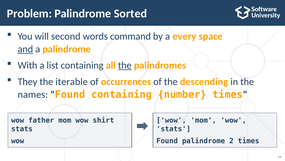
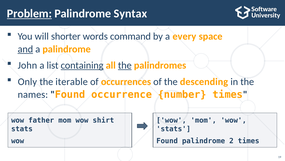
Problem underline: none -> present
Sorted: Sorted -> Syntax
second: second -> shorter
With: With -> John
containing at (82, 65) underline: none -> present
They: They -> Only
Found containing: containing -> occurrence
